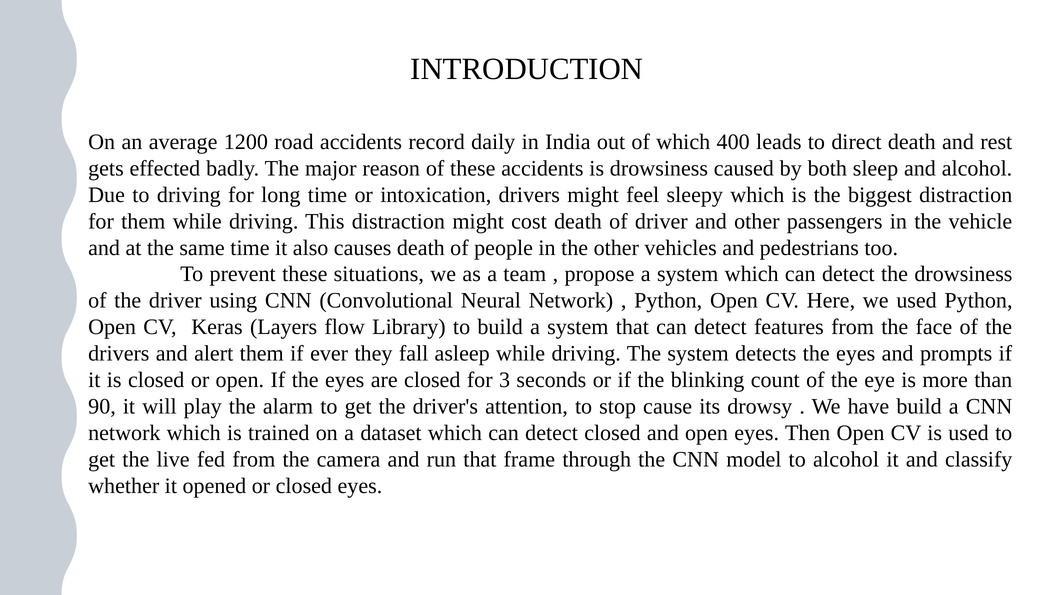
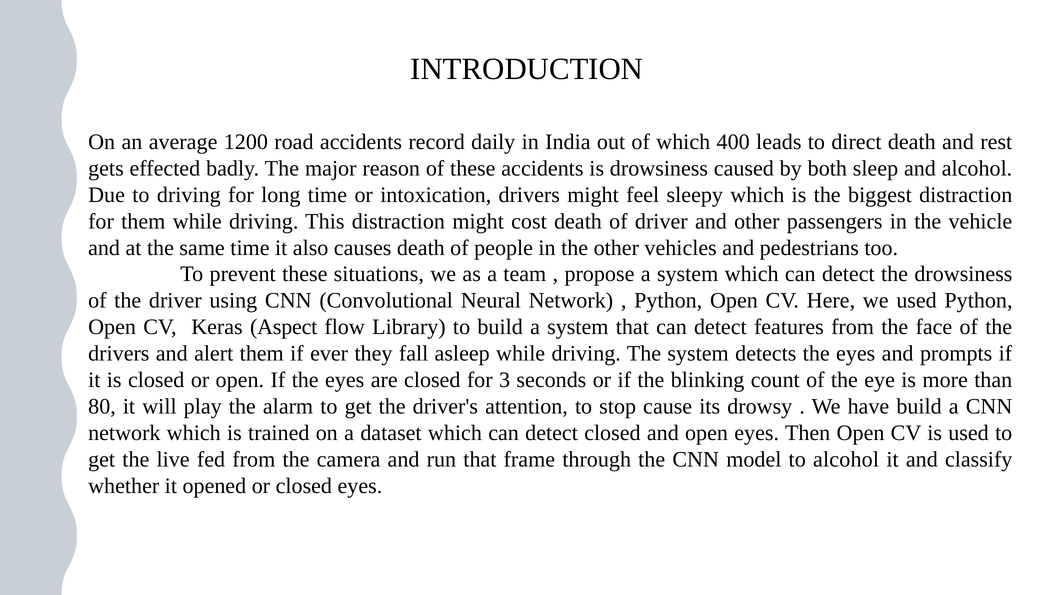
Layers: Layers -> Aspect
90: 90 -> 80
